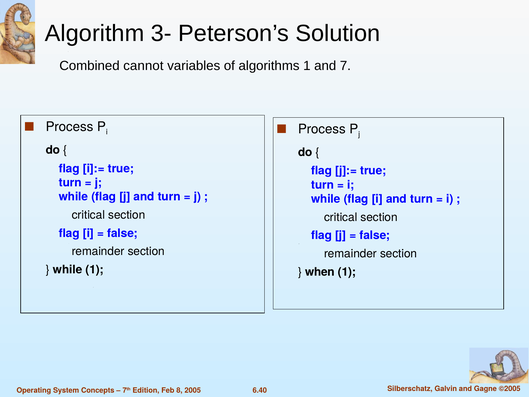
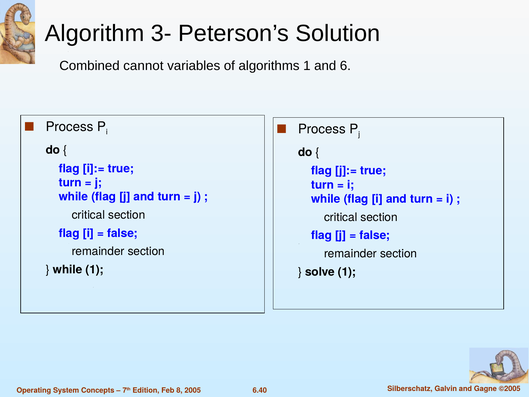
7: 7 -> 6
when: when -> solve
